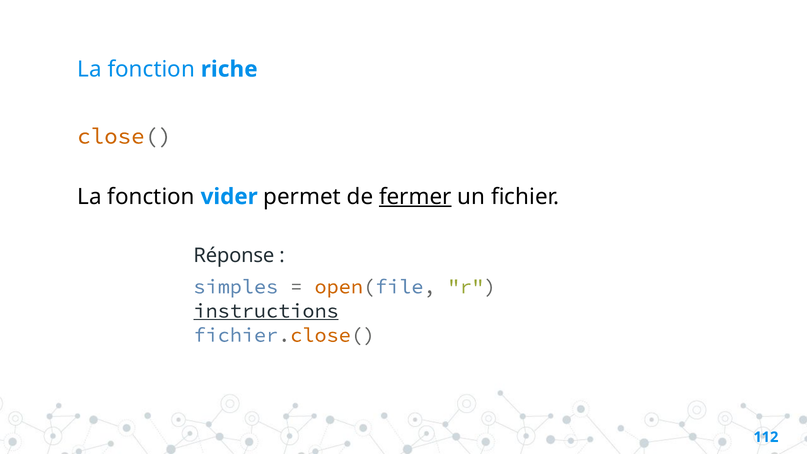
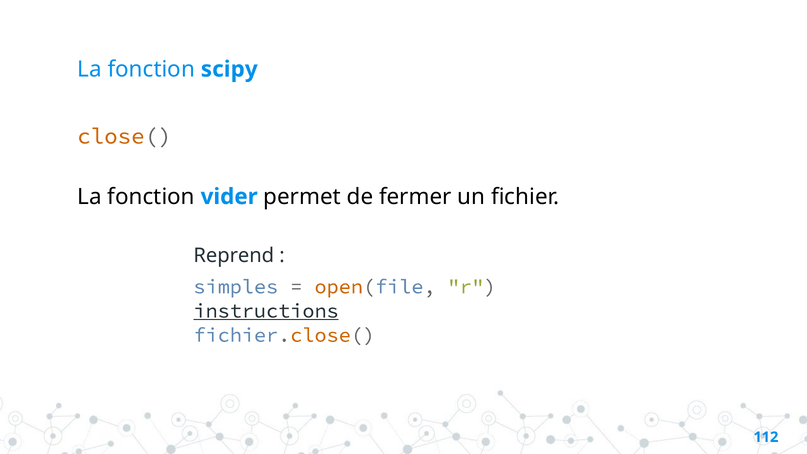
riche: riche -> scipy
fermer underline: present -> none
Réponse: Réponse -> Reprend
